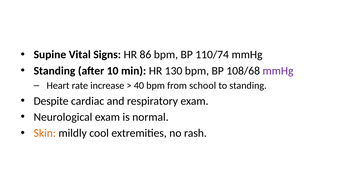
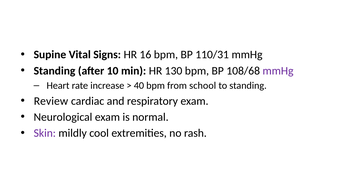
86: 86 -> 16
110/74: 110/74 -> 110/31
Despite: Despite -> Review
Skin colour: orange -> purple
